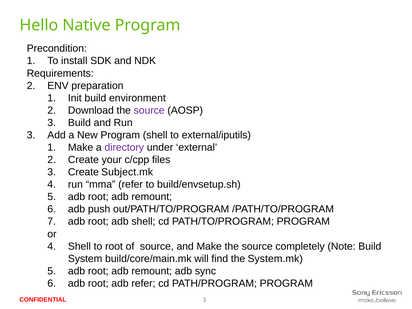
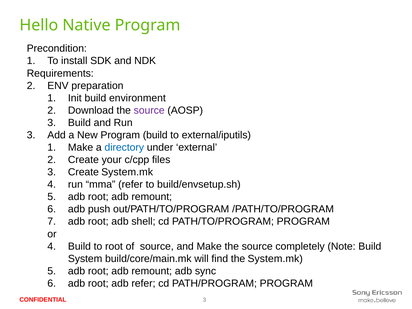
Program shell: shell -> build
directory colour: purple -> blue
Create Subject.mk: Subject.mk -> System.mk
4 Shell: Shell -> Build
